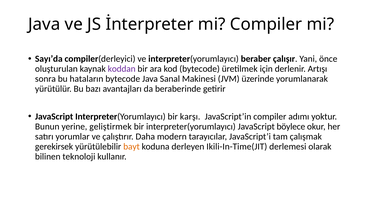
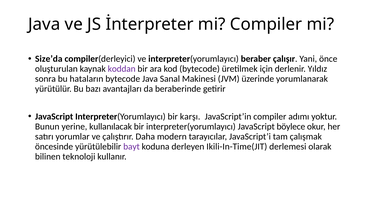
Sayı’da: Sayı’da -> Size’da
Artışı: Artışı -> Yıldız
geliştirmek: geliştirmek -> kullanılacak
gerekirsek: gerekirsek -> öncesinde
bayt colour: orange -> purple
